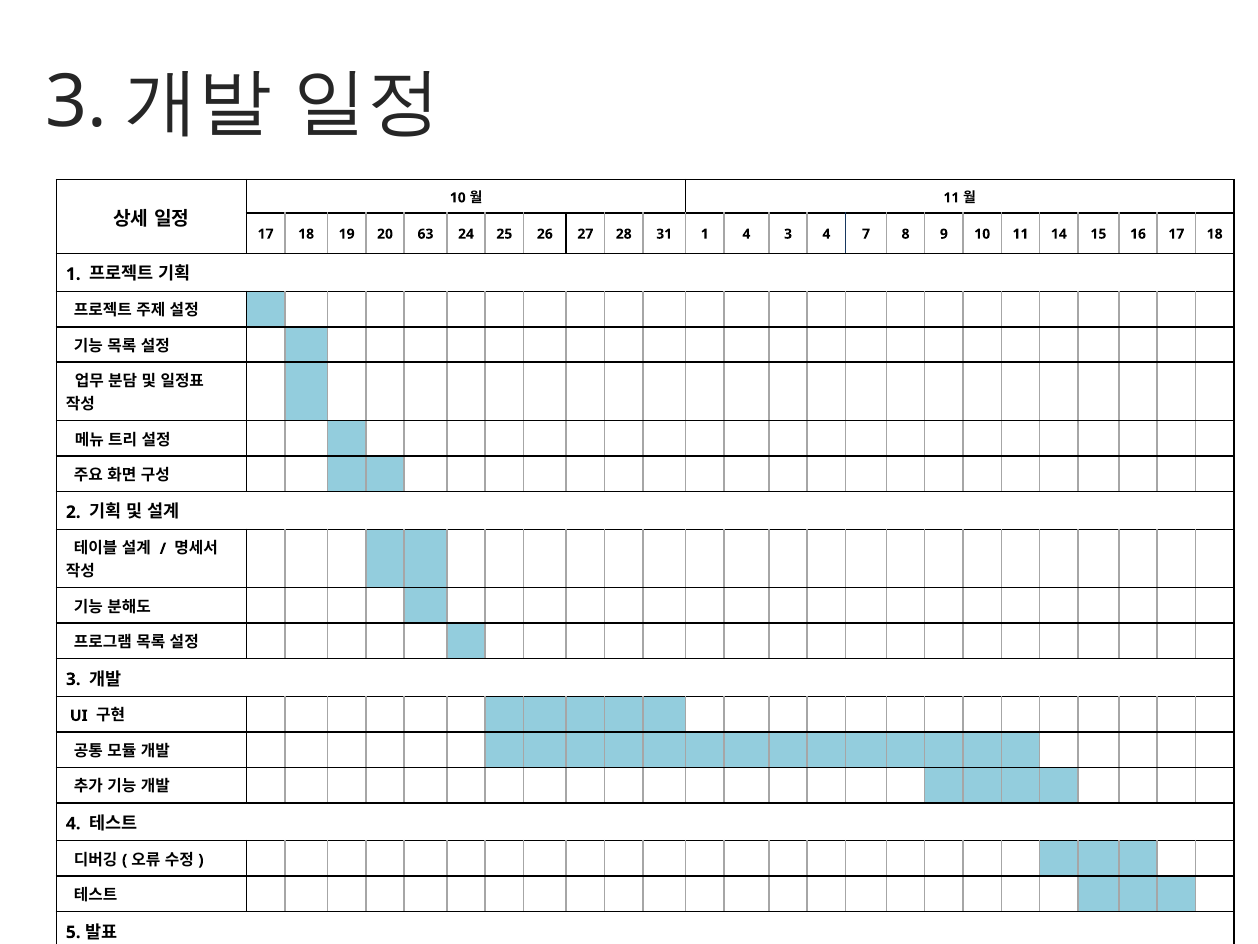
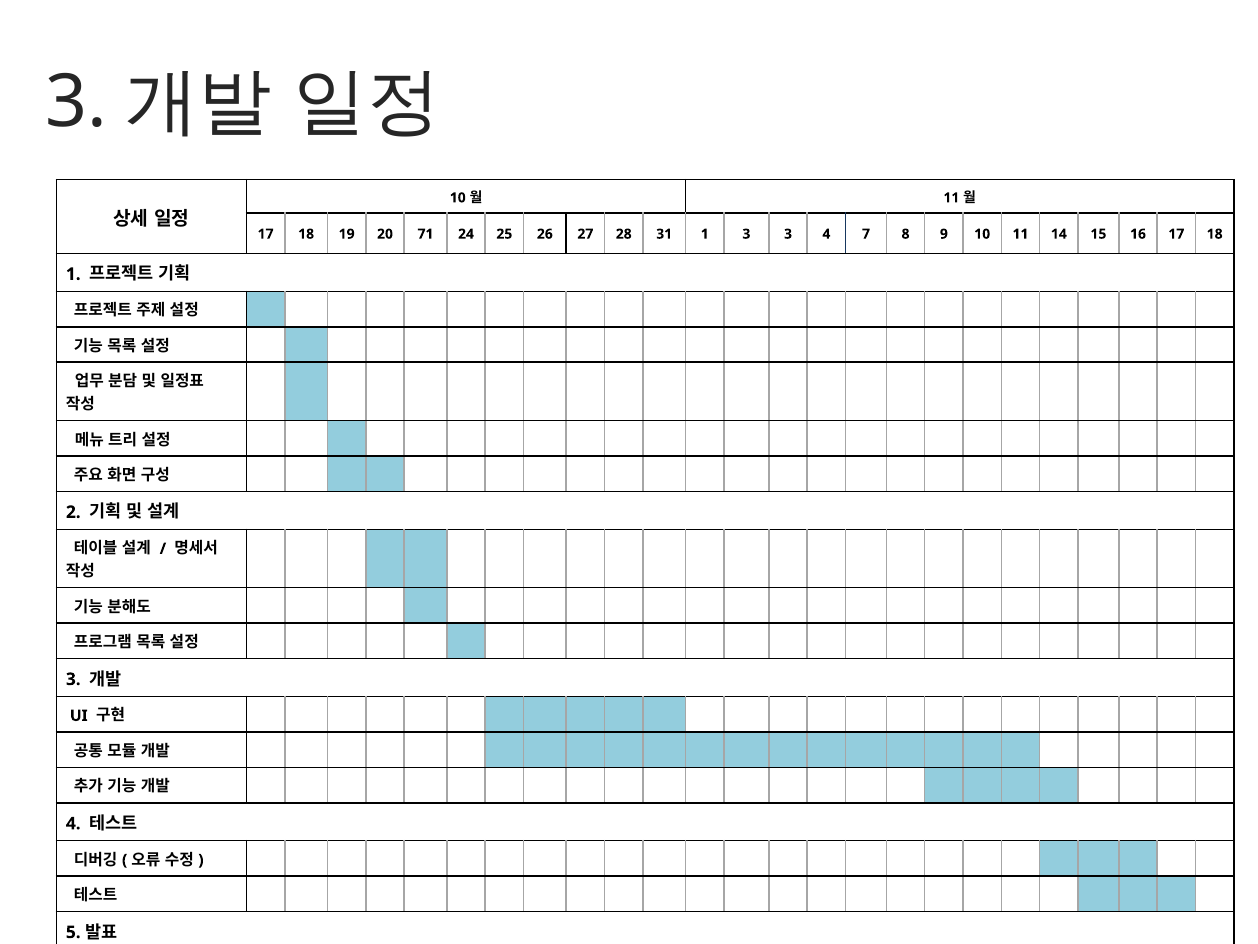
63: 63 -> 71
1 4: 4 -> 3
